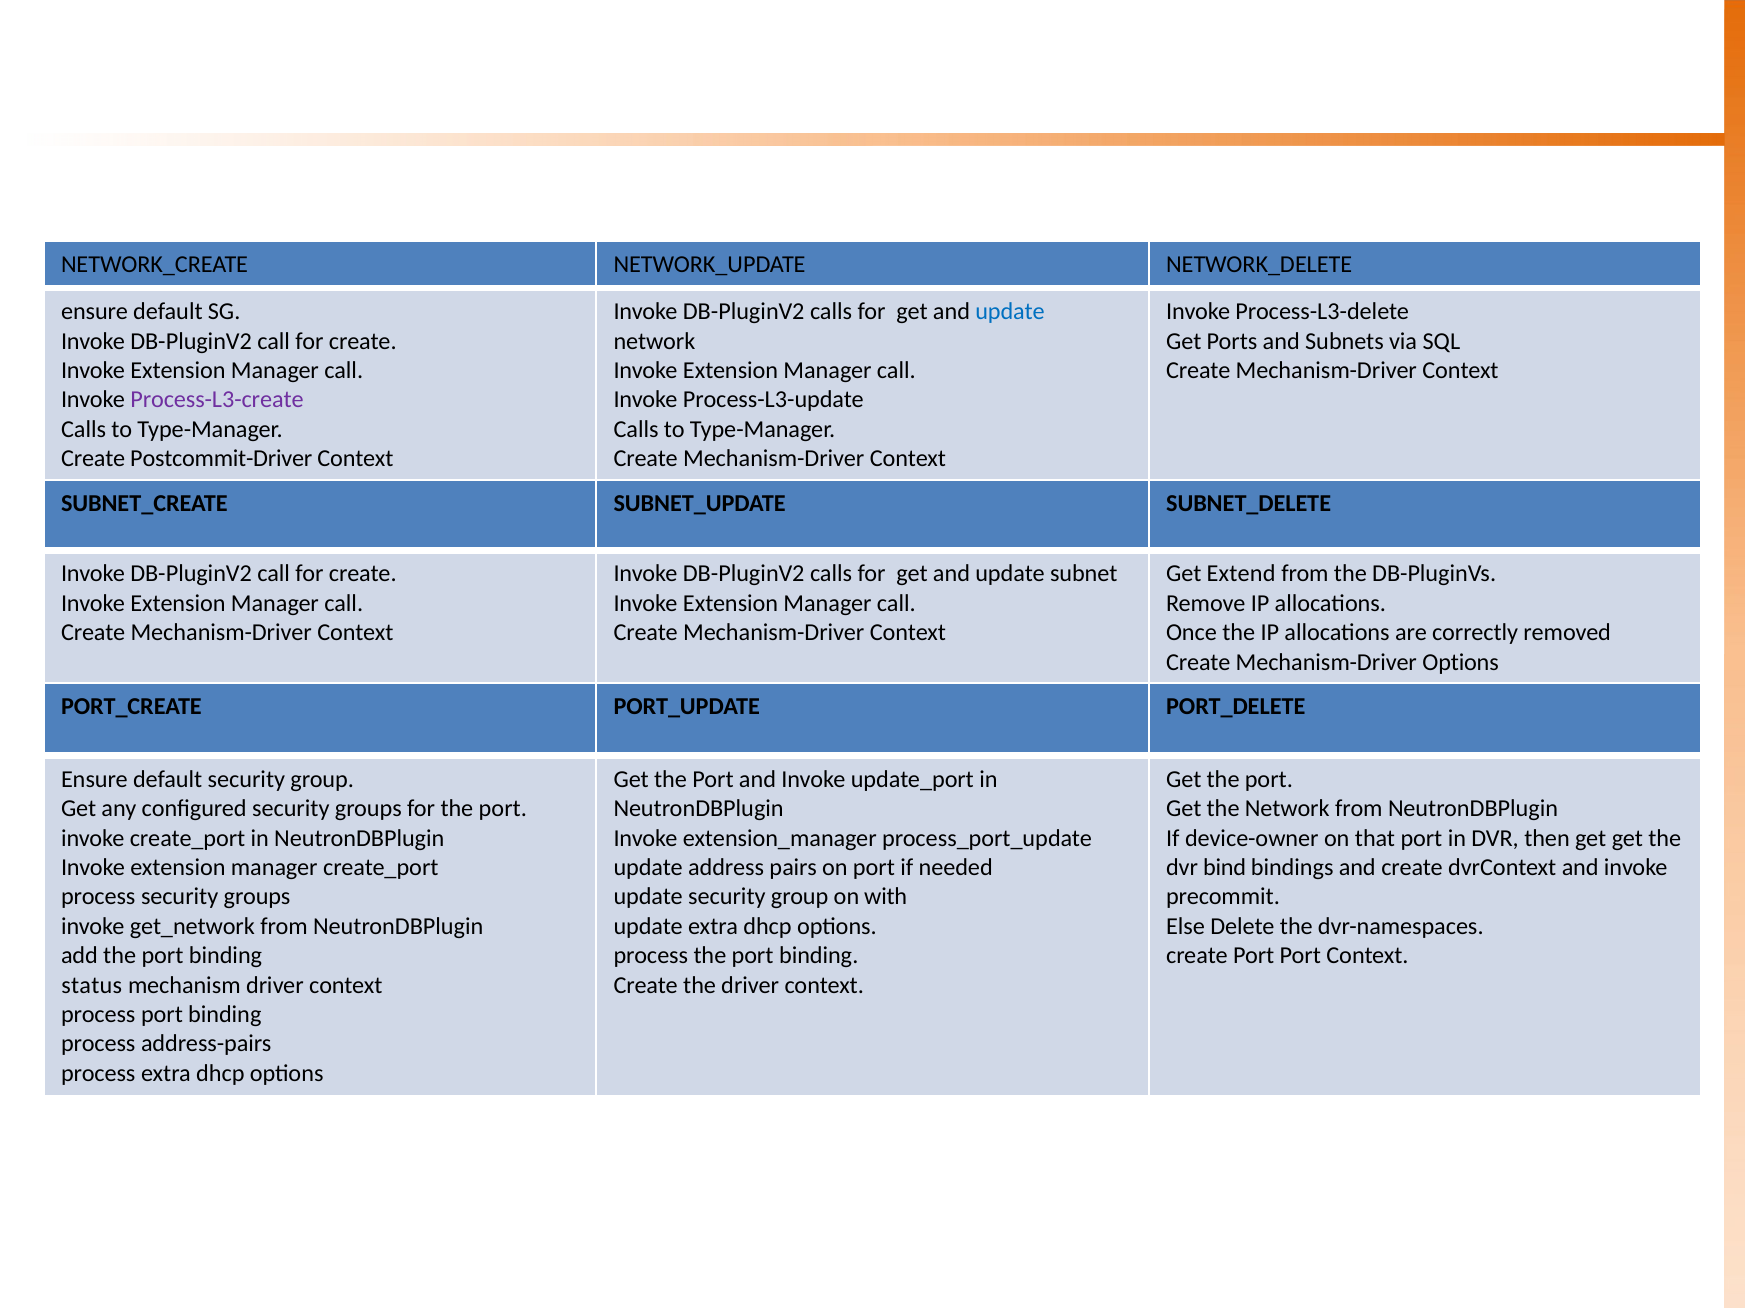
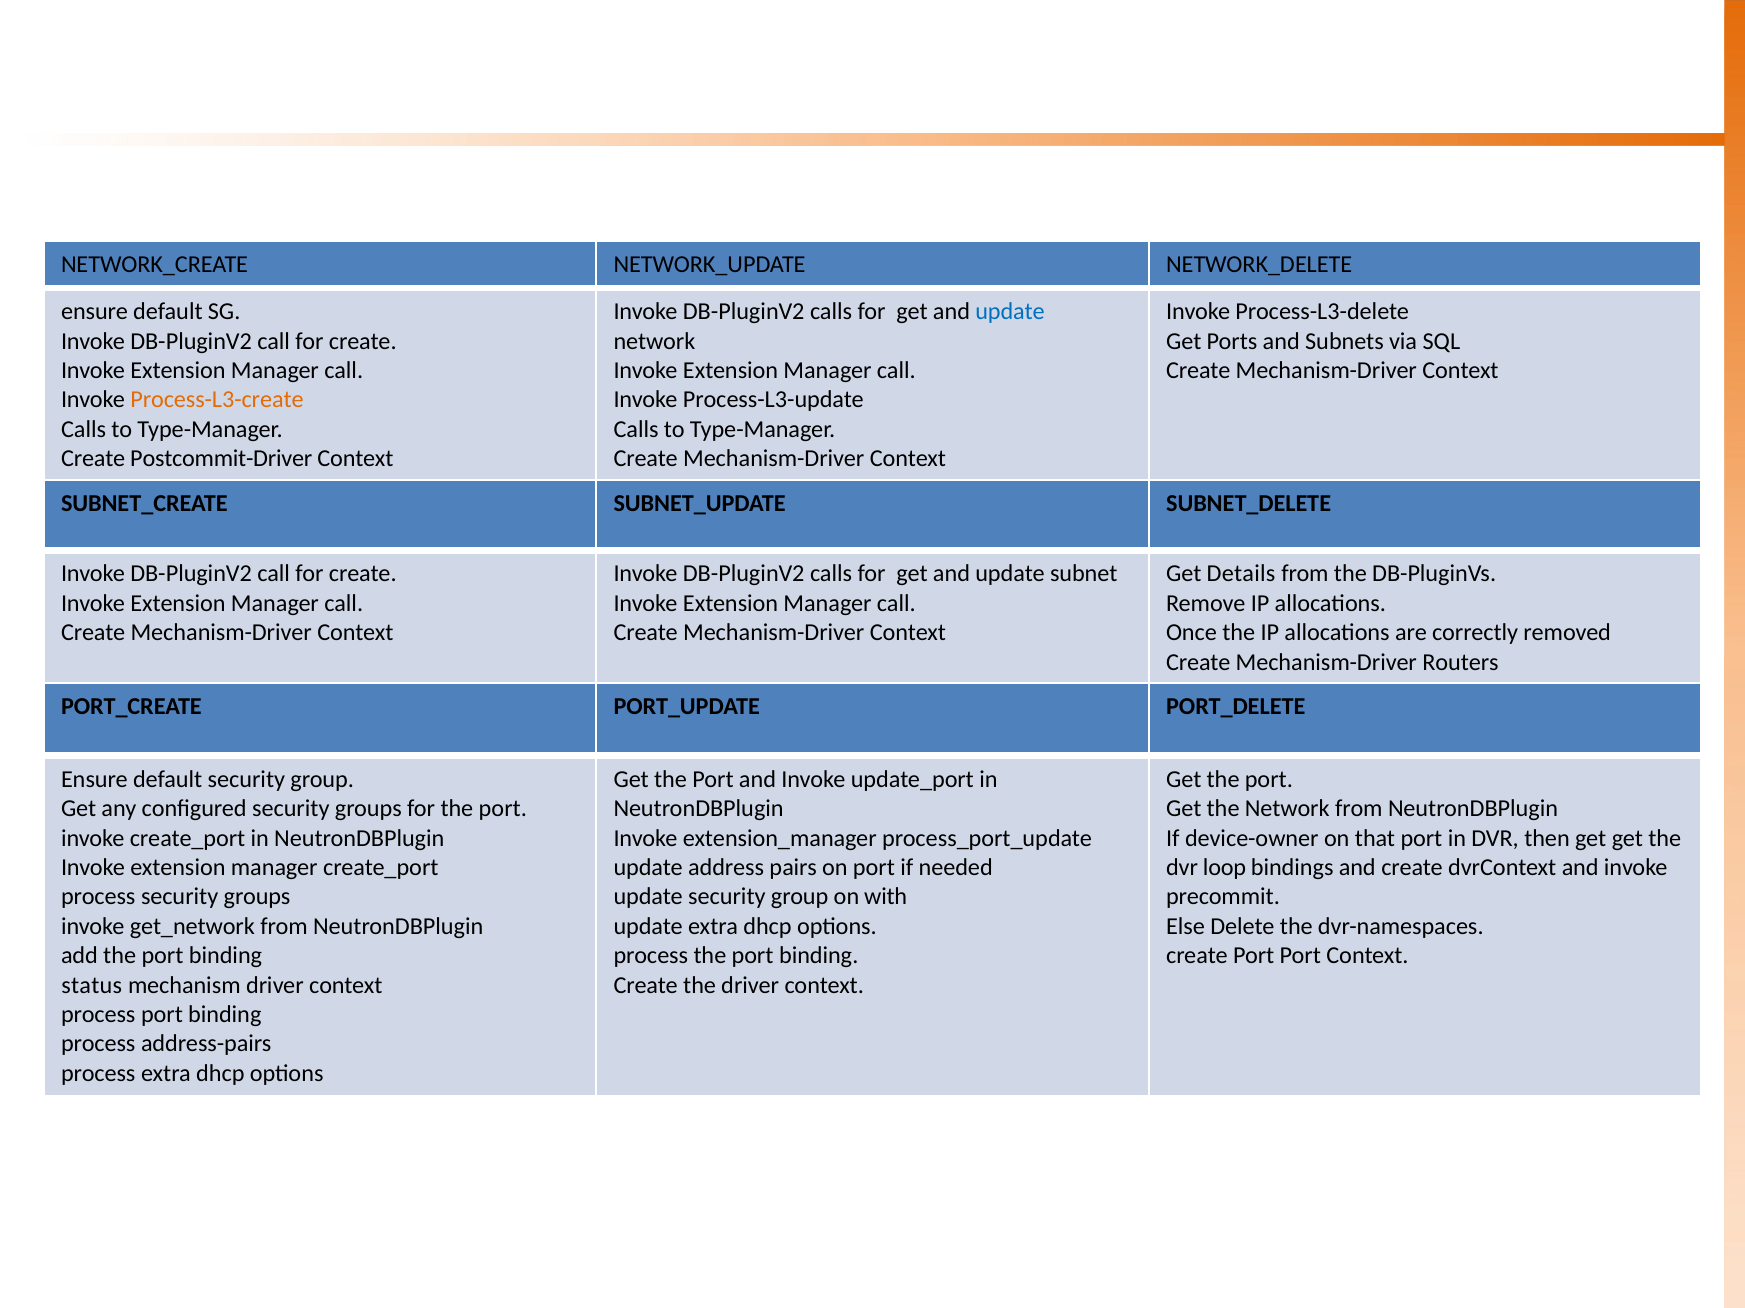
Process-L3-create colour: purple -> orange
Extend: Extend -> Details
Mechanism-Driver Options: Options -> Routers
bind: bind -> loop
